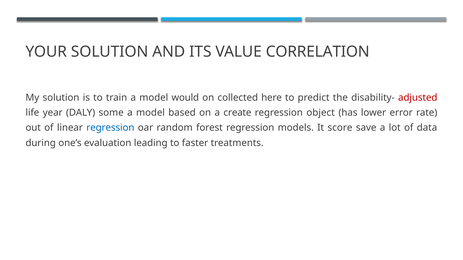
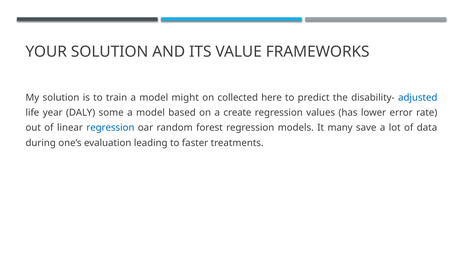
CORRELATION: CORRELATION -> FRAMEWORKS
would: would -> might
adjusted colour: red -> blue
object: object -> values
score: score -> many
